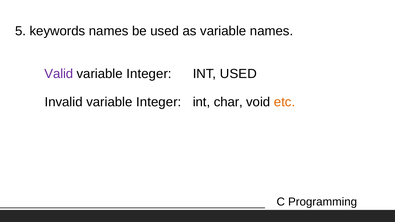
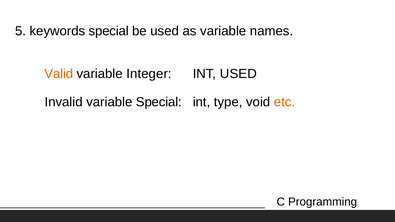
keywords names: names -> special
Valid colour: purple -> orange
Invalid variable Integer: Integer -> Special
char: char -> type
